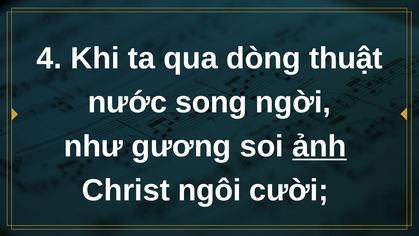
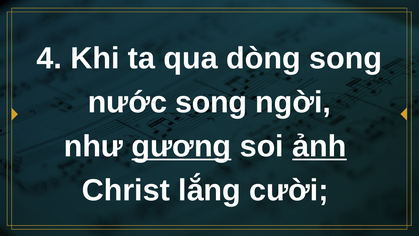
dòng thuật: thuật -> song
gương underline: none -> present
ngôi: ngôi -> lắng
